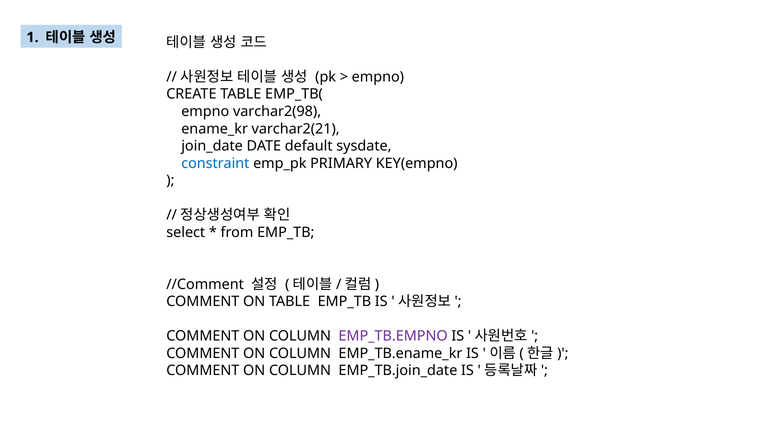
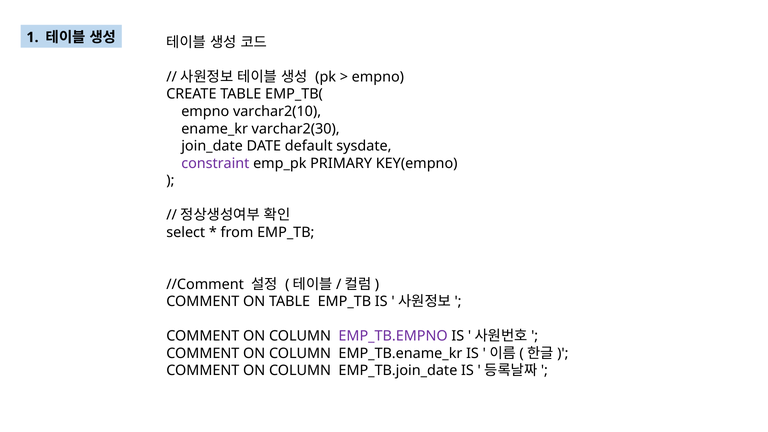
varchar2(98: varchar2(98 -> varchar2(10
varchar2(21: varchar2(21 -> varchar2(30
constraint colour: blue -> purple
